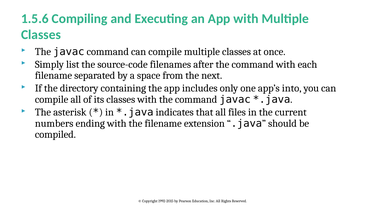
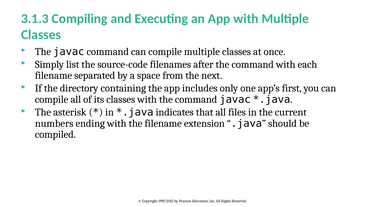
1.5.6: 1.5.6 -> 3.1.3
into: into -> first
